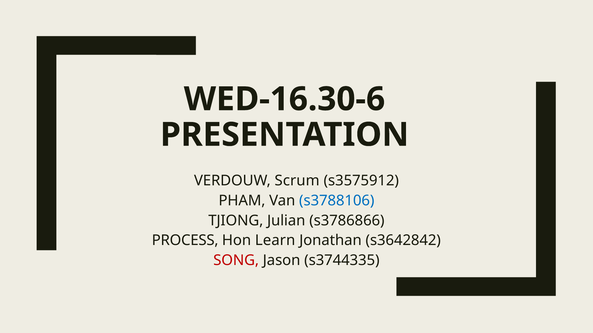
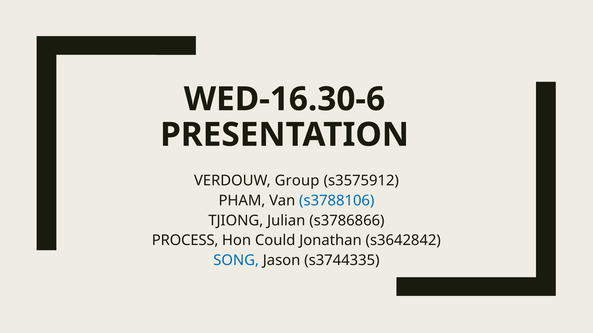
Scrum: Scrum -> Group
Learn: Learn -> Could
SONG colour: red -> blue
